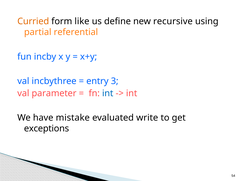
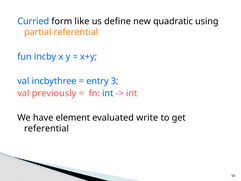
Curried colour: orange -> blue
recursive: recursive -> quadratic
parameter: parameter -> previously
mistake: mistake -> element
exceptions at (47, 128): exceptions -> referential
